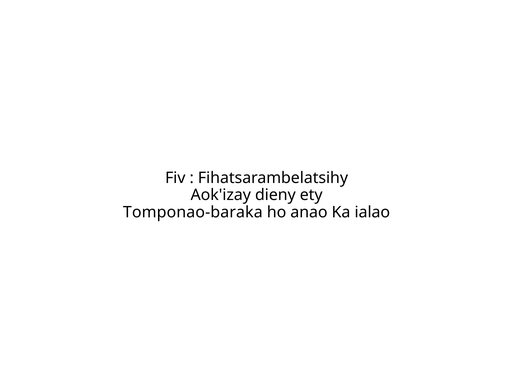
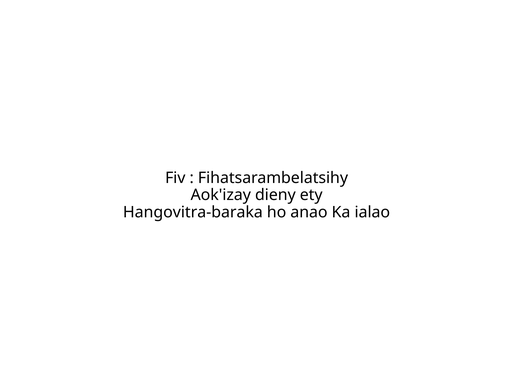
Tomponao-baraka: Tomponao-baraka -> Hangovitra-baraka
